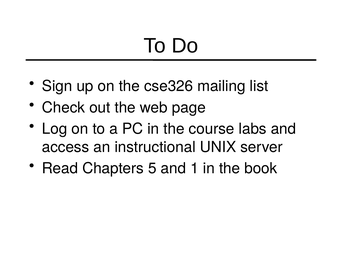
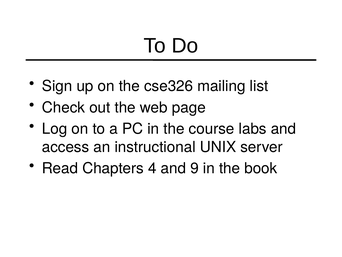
5: 5 -> 4
1: 1 -> 9
